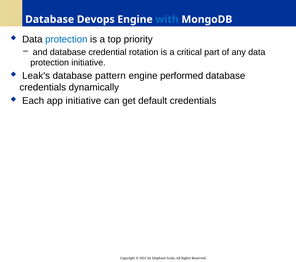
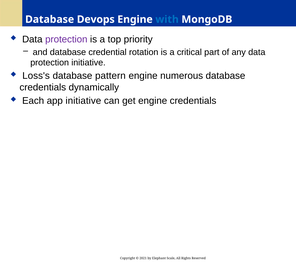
protection at (66, 39) colour: blue -> purple
Leak's: Leak's -> Loss's
performed: performed -> numerous
get default: default -> engine
